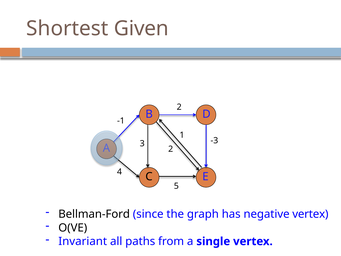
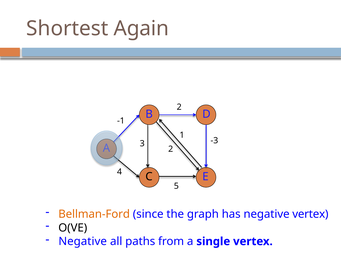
Given: Given -> Again
Bellman-Ford colour: black -> orange
Invariant at (83, 241): Invariant -> Negative
